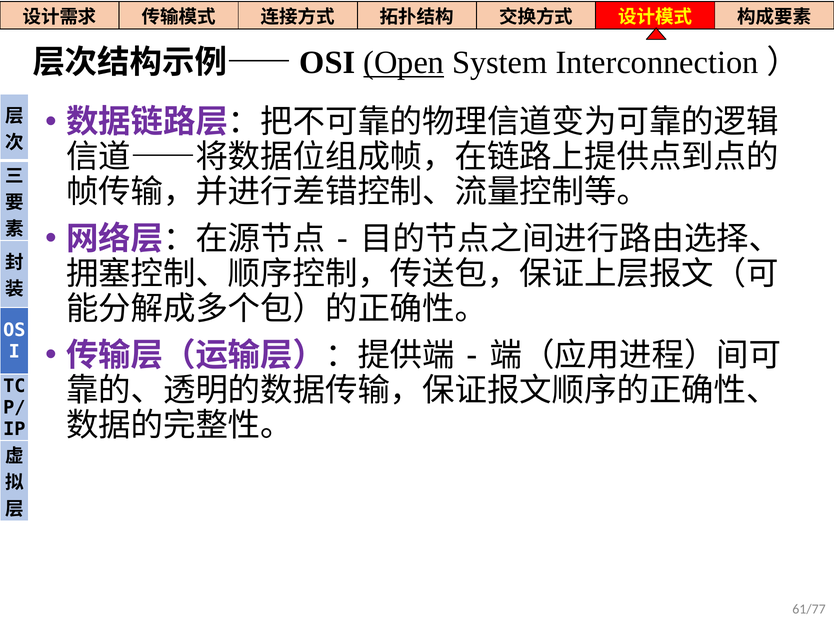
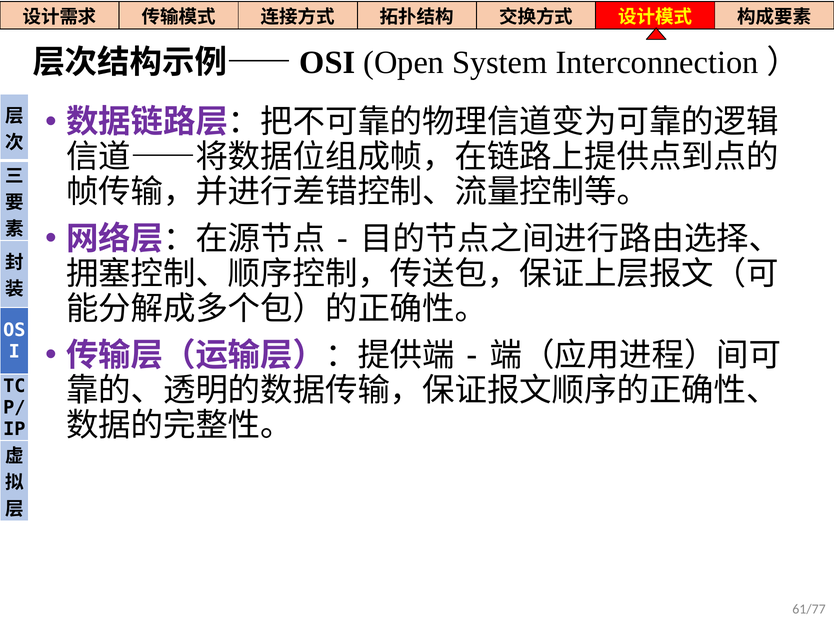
Open underline: present -> none
